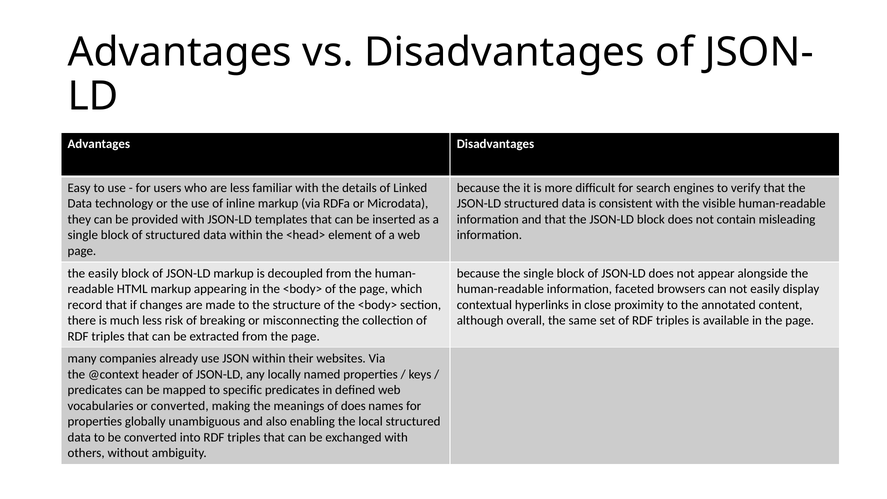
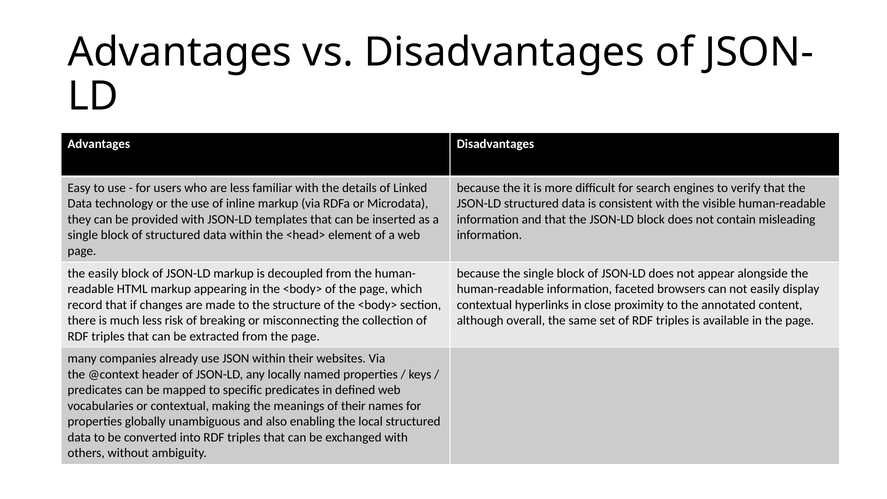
or converted: converted -> contextual
of does: does -> their
